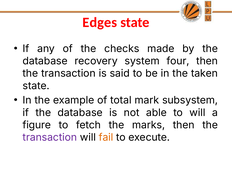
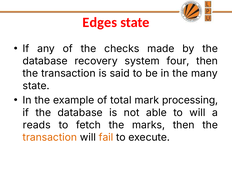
taken: taken -> many
subsystem: subsystem -> processing
figure: figure -> reads
transaction at (50, 137) colour: purple -> orange
